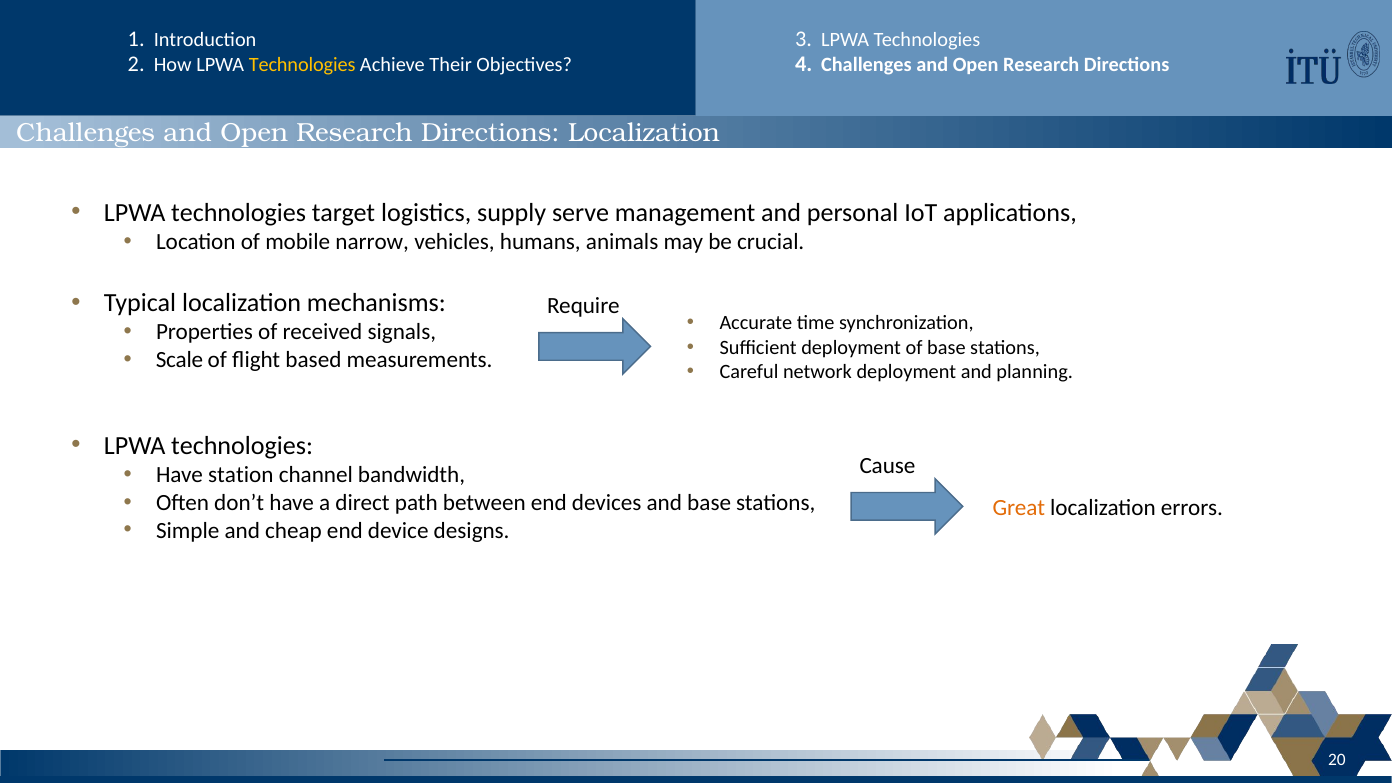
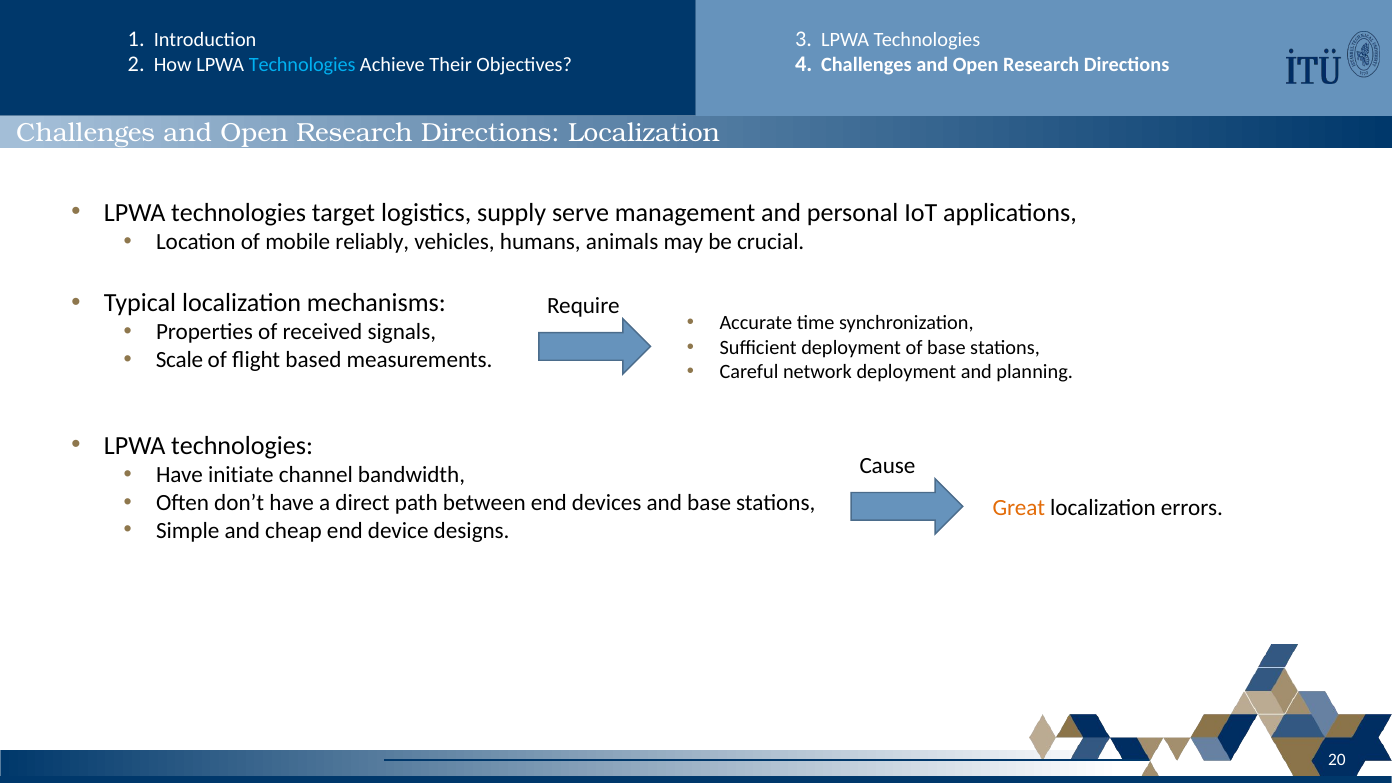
Technologies at (302, 64) colour: yellow -> light blue
narrow: narrow -> reliably
station: station -> initiate
